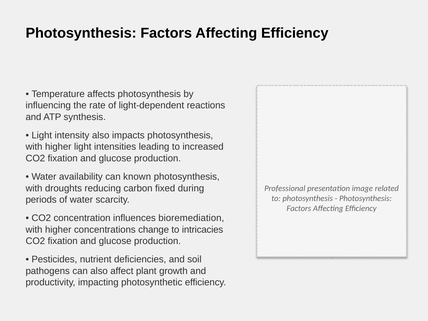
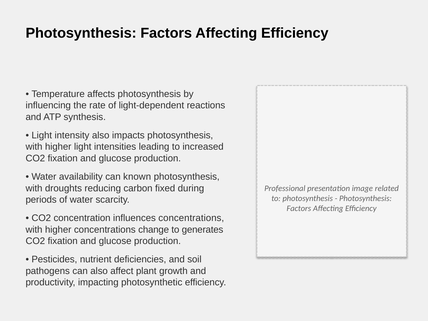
influences bioremediation: bioremediation -> concentrations
intricacies: intricacies -> generates
